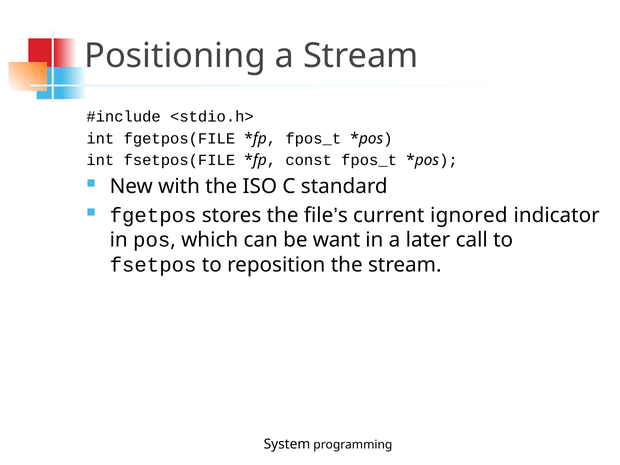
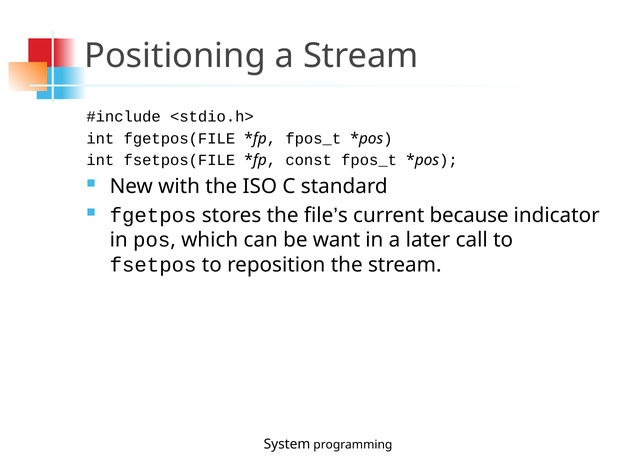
ignored: ignored -> because
